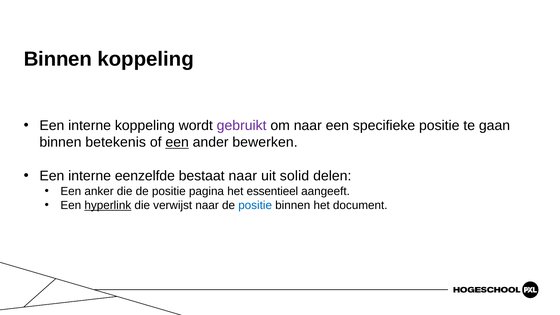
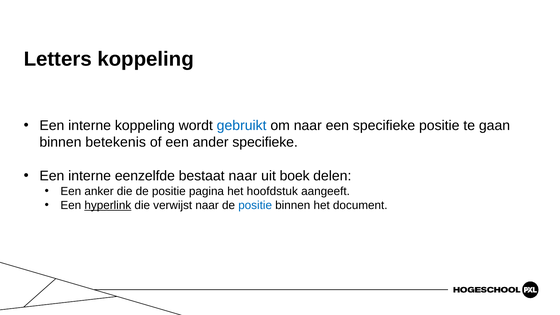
Binnen at (58, 59): Binnen -> Letters
gebruikt colour: purple -> blue
een at (177, 142) underline: present -> none
ander bewerken: bewerken -> specifieke
solid: solid -> boek
essentieel: essentieel -> hoofdstuk
